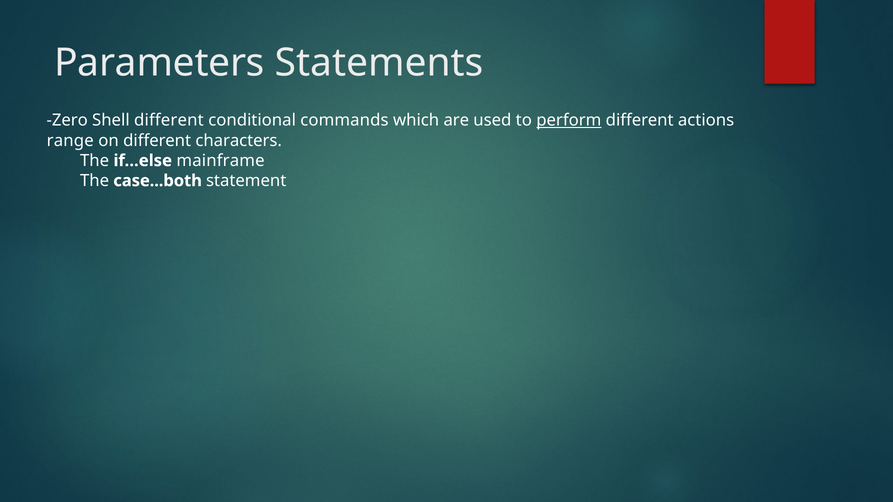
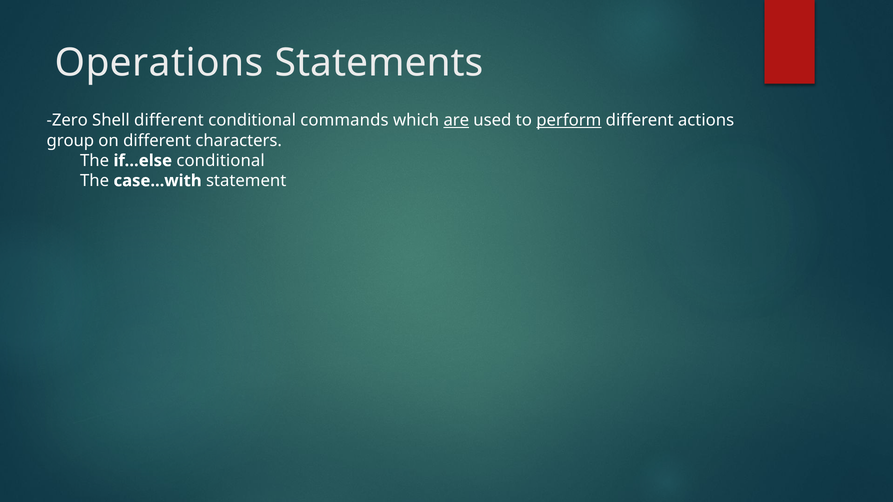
Parameters: Parameters -> Operations
are underline: none -> present
range: range -> group
if...else mainframe: mainframe -> conditional
case...both: case...both -> case...with
